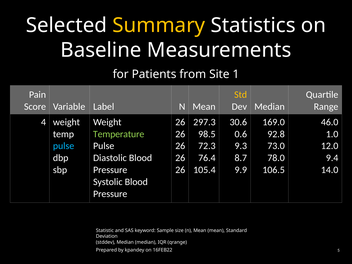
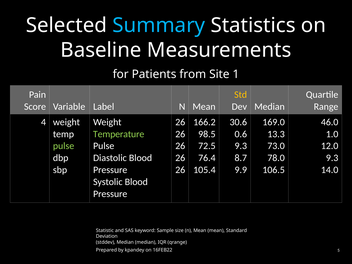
Summary colour: yellow -> light blue
297.3: 297.3 -> 166.2
92.8: 92.8 -> 13.3
pulse at (64, 146) colour: light blue -> light green
72.3: 72.3 -> 72.5
9.4 at (332, 158): 9.4 -> 9.3
